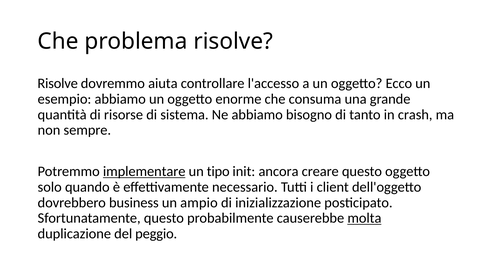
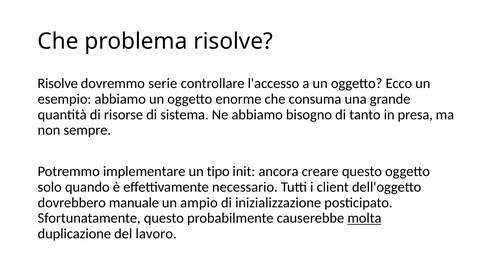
aiuta: aiuta -> serie
crash: crash -> presa
implementare underline: present -> none
business: business -> manuale
peggio: peggio -> lavoro
